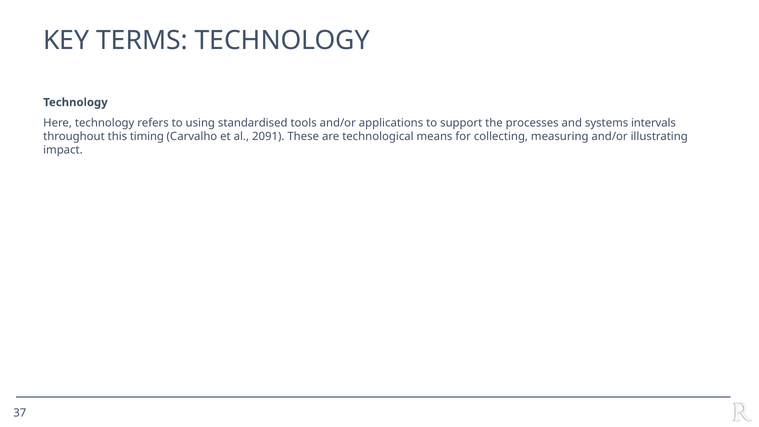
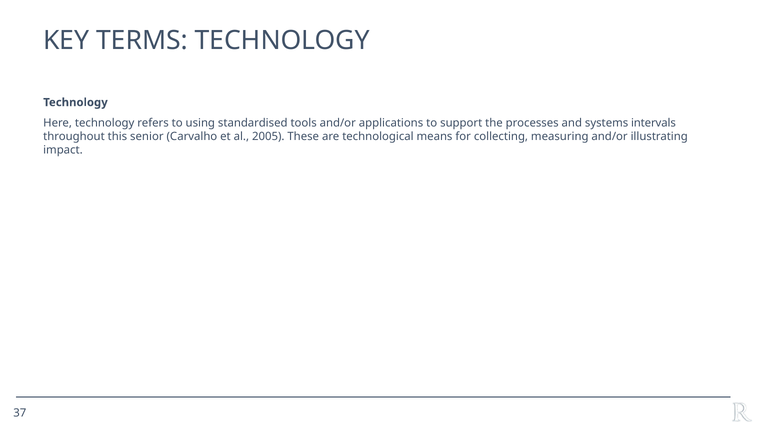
timing: timing -> senior
2091: 2091 -> 2005
